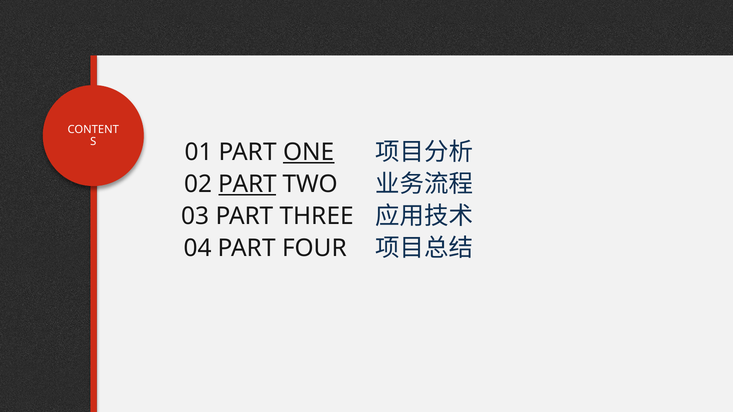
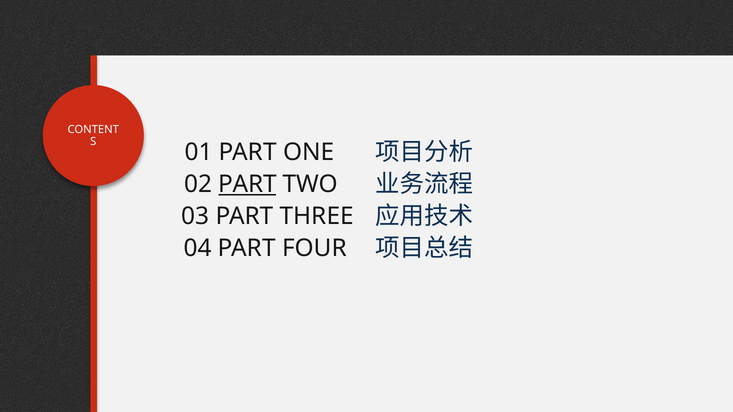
ONE underline: present -> none
